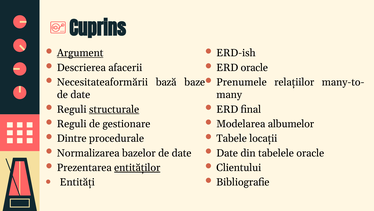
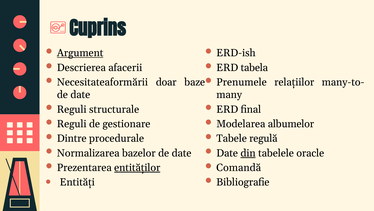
ERD oracle: oracle -> tabela
bază: bază -> doar
structurale underline: present -> none
locații: locații -> regulă
din underline: none -> present
Clientului: Clientului -> Comandă
